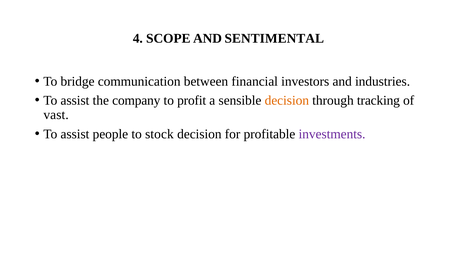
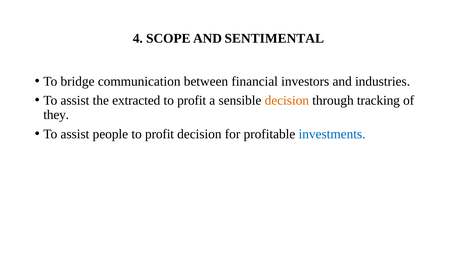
company: company -> extracted
vast: vast -> they
people to stock: stock -> profit
investments colour: purple -> blue
